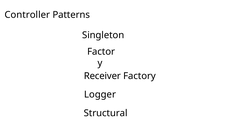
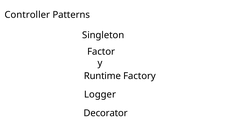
Receiver: Receiver -> Runtime
Structural: Structural -> Decorator
